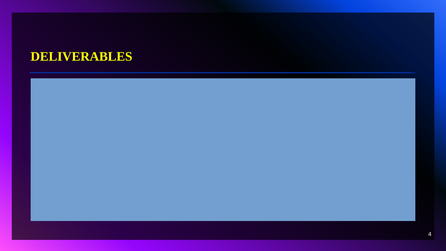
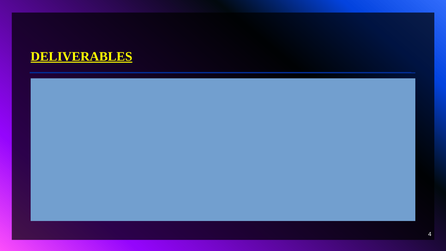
DELIVERABLES underline: none -> present
